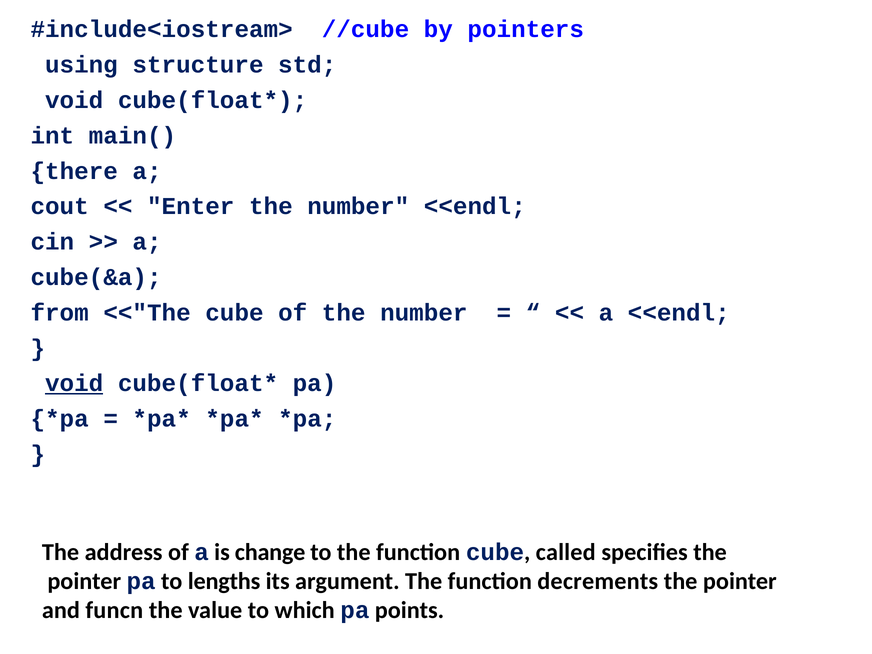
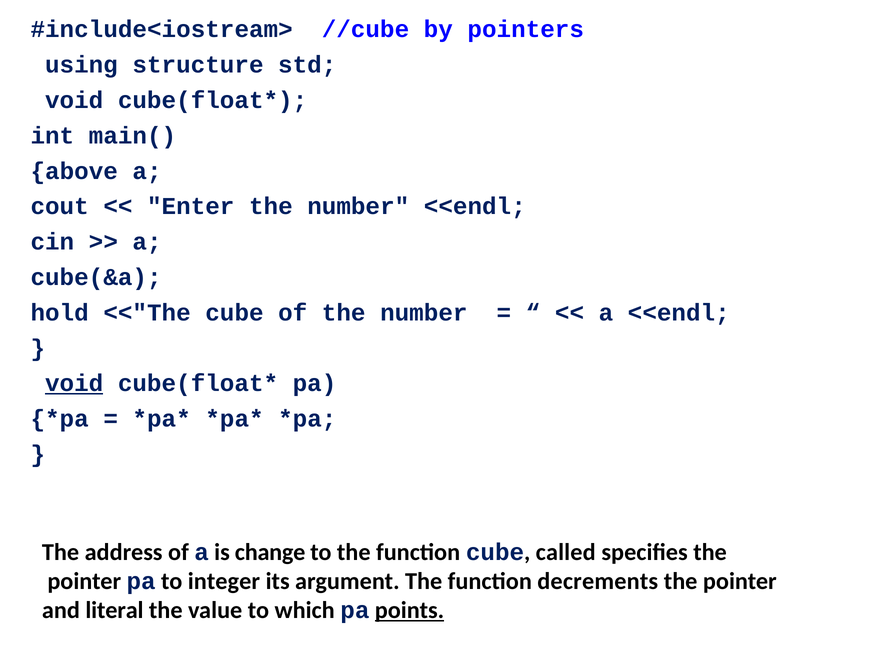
there: there -> above
from: from -> hold
lengths: lengths -> integer
funcn: funcn -> literal
points underline: none -> present
